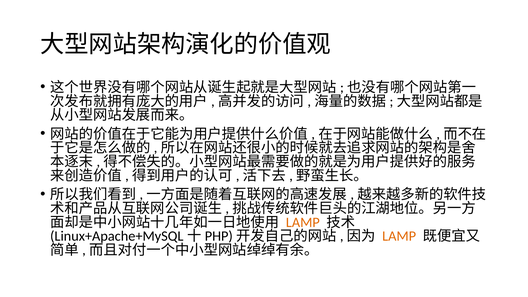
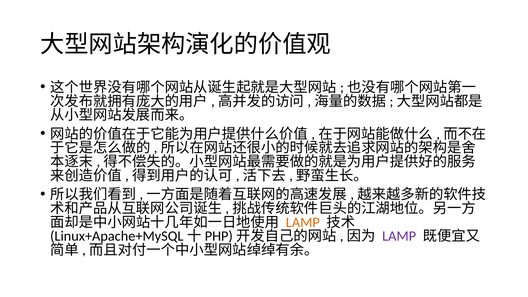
LAMP at (399, 236) colour: orange -> purple
